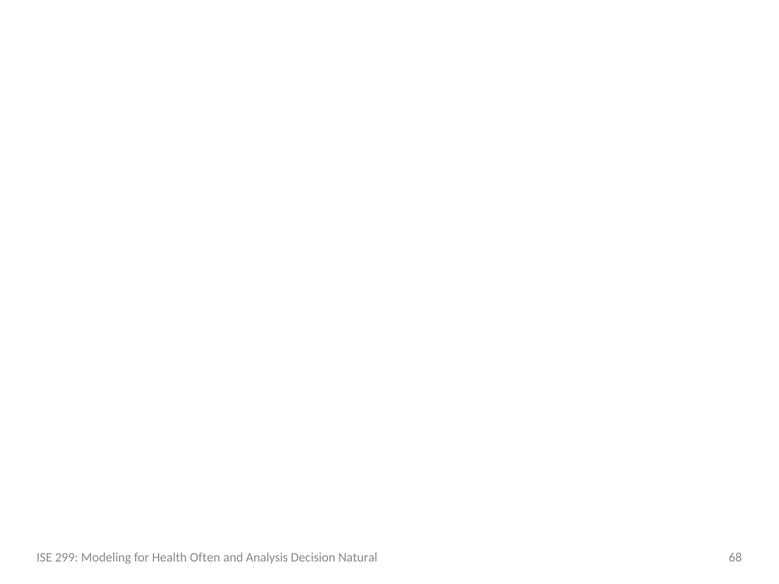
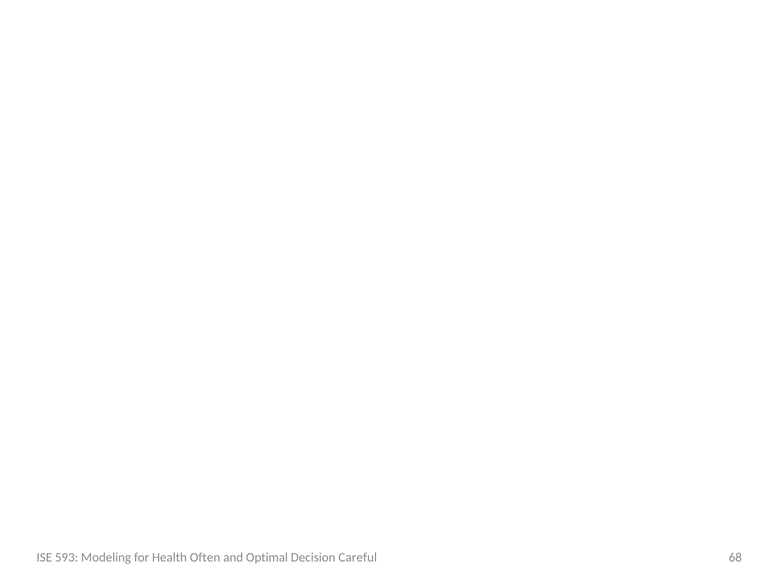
299: 299 -> 593
Analysis: Analysis -> Optimal
Natural: Natural -> Careful
